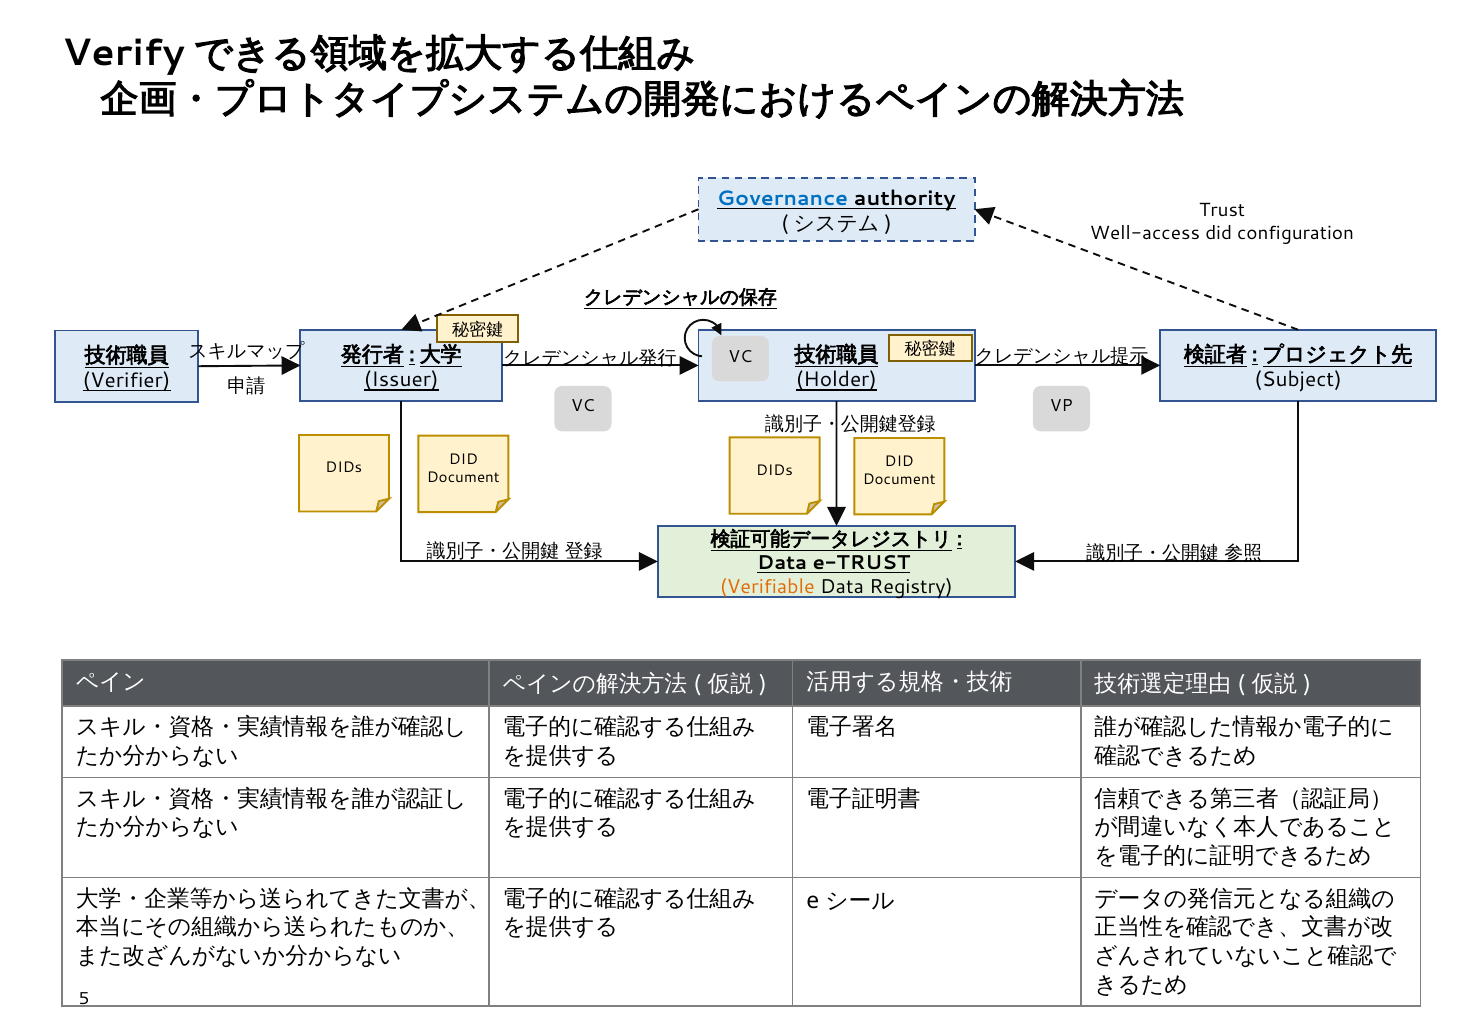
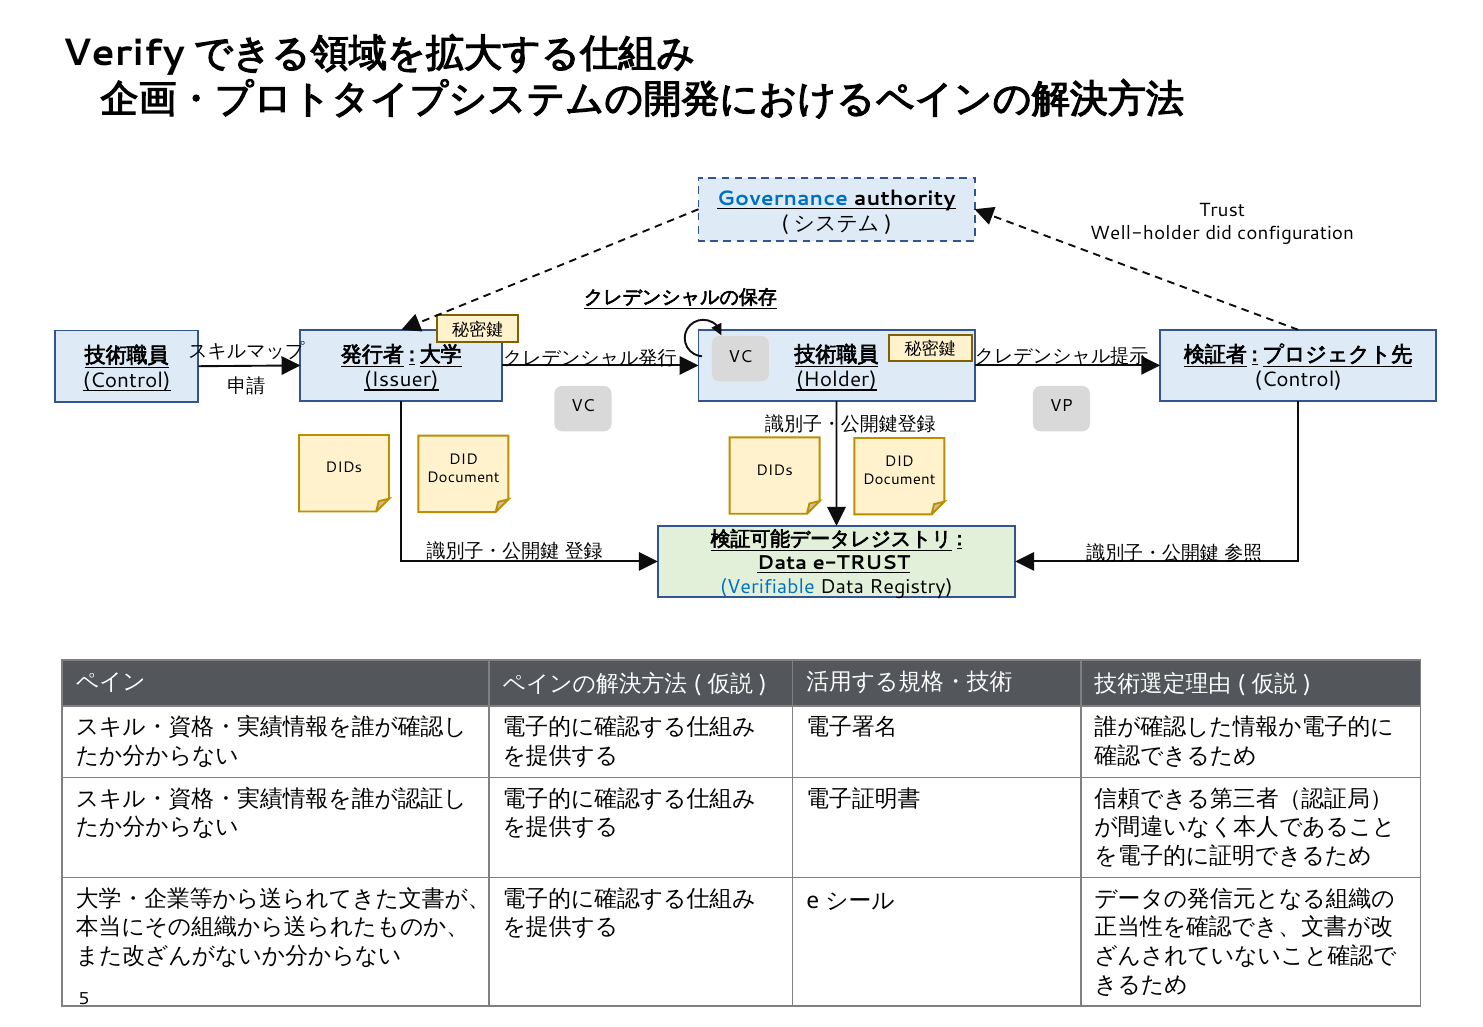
Well-access: Well-access -> Well-holder
Subject at (1298, 379): Subject -> Control
Verifier at (127, 380): Verifier -> Control
Verifiable colour: orange -> blue
